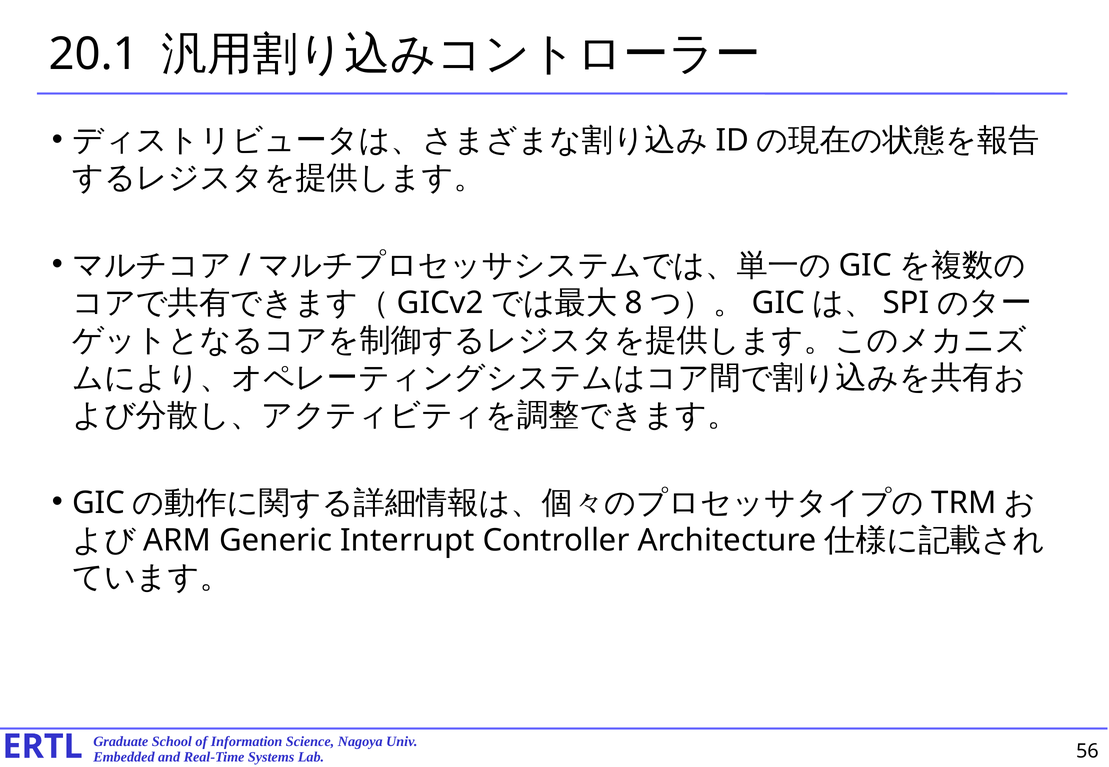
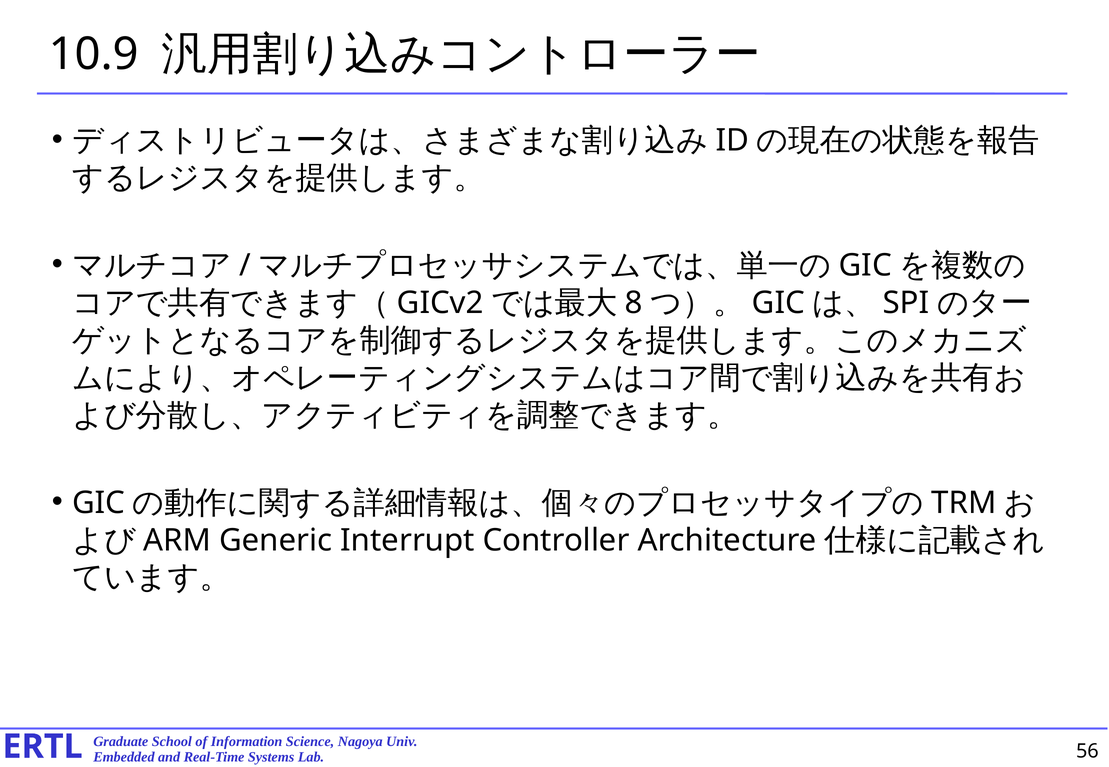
20.1: 20.1 -> 10.9
